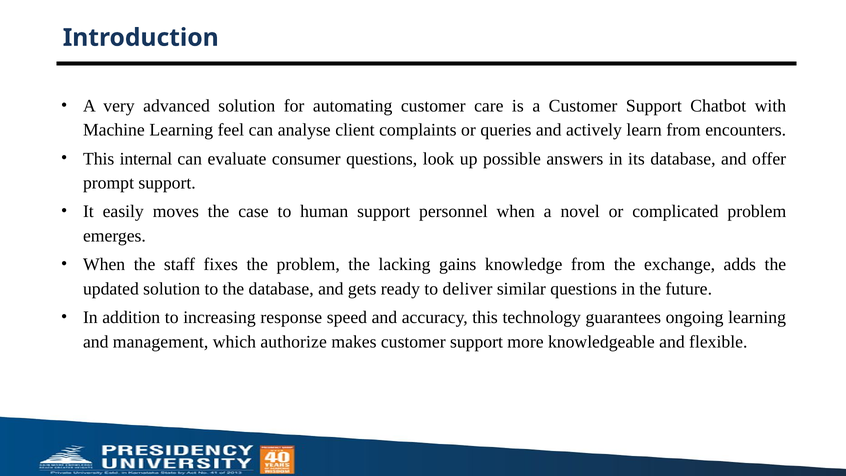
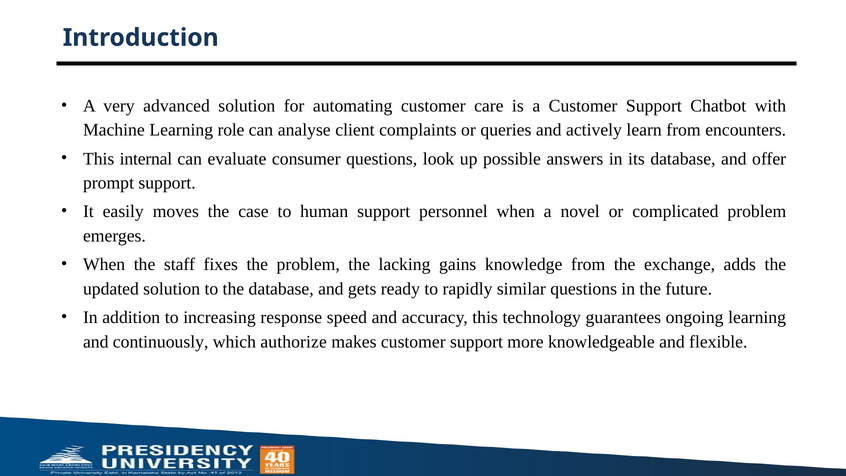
feel: feel -> role
deliver: deliver -> rapidly
management: management -> continuously
